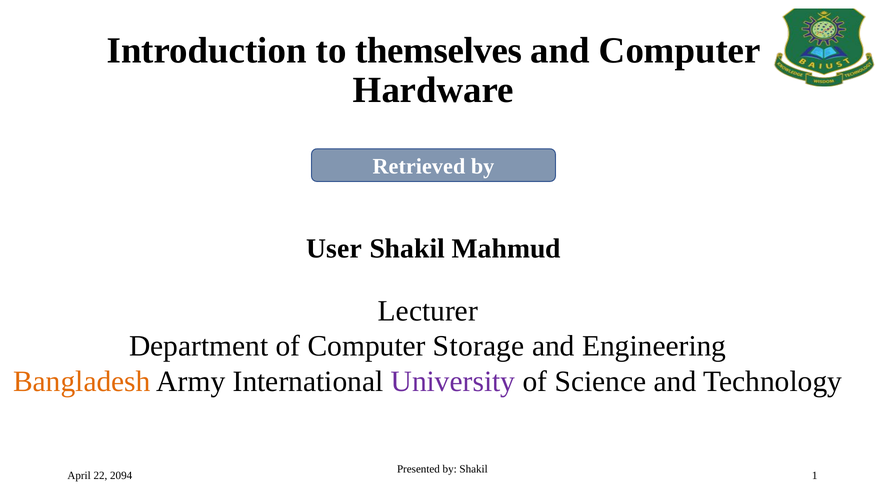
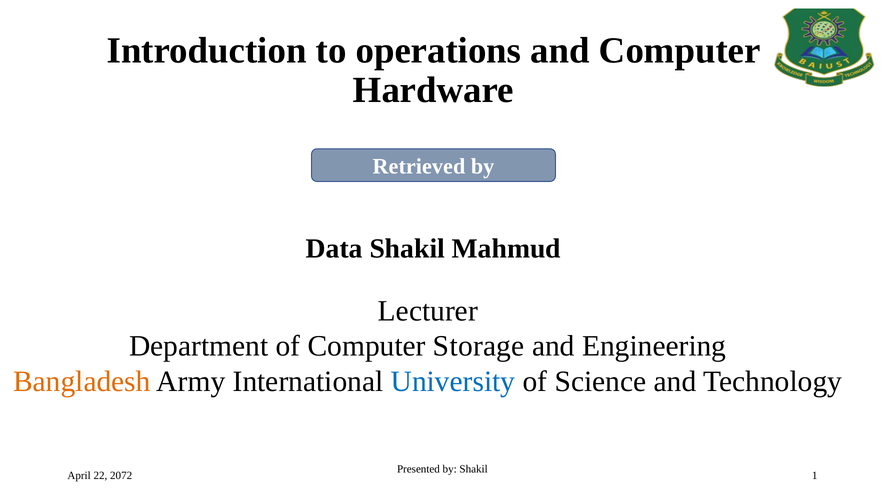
themselves: themselves -> operations
User: User -> Data
University colour: purple -> blue
2094: 2094 -> 2072
